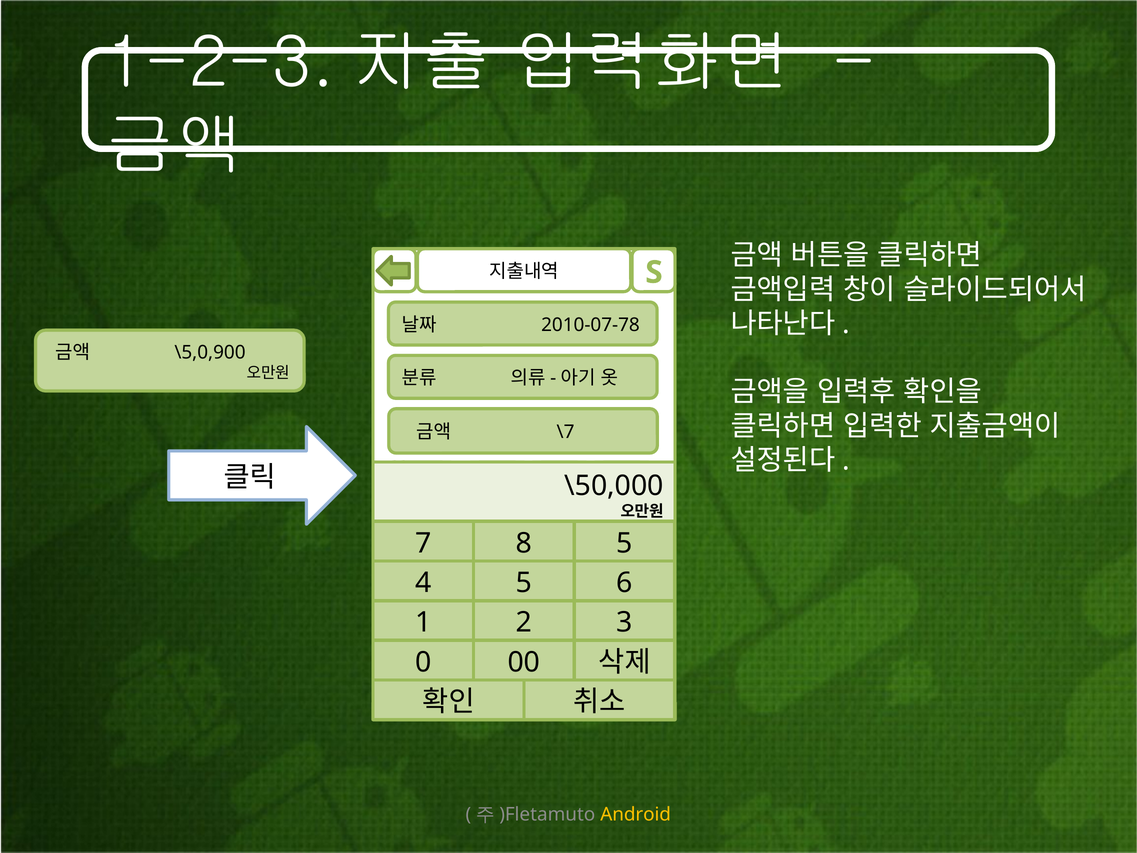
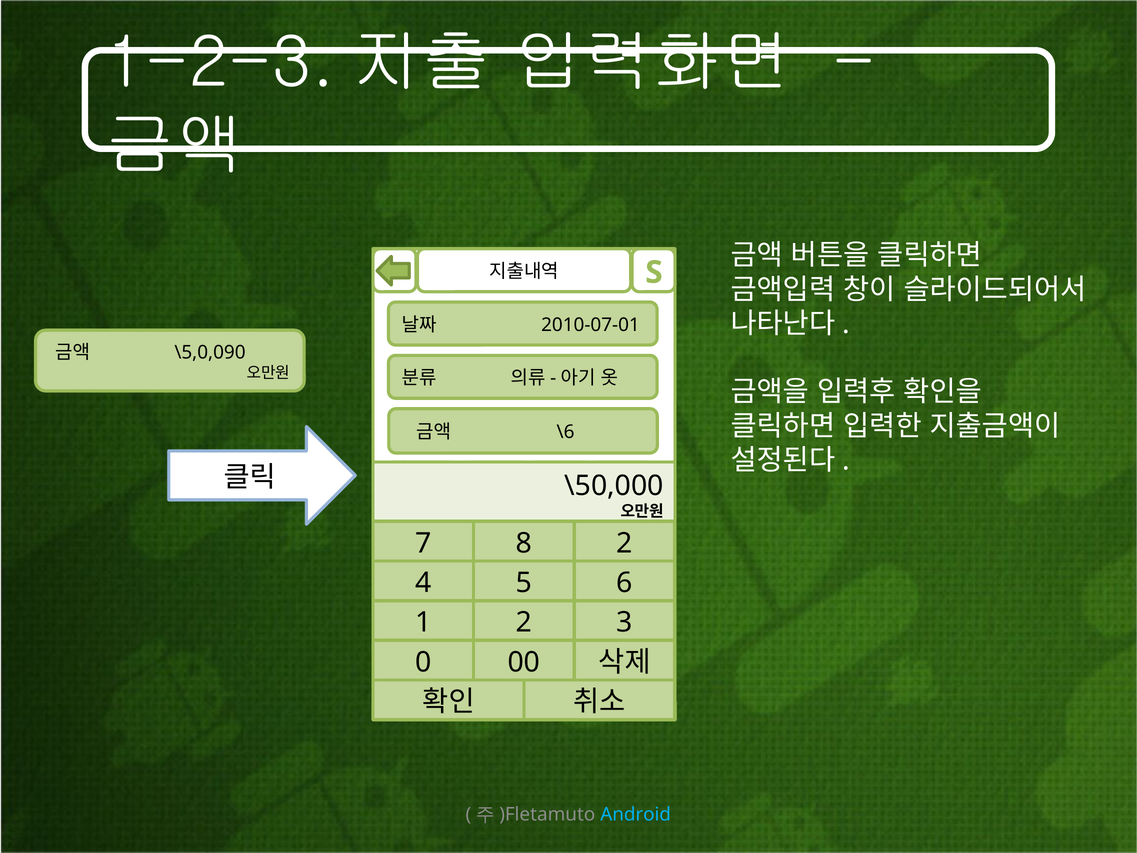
2010-07-78: 2010-07-78 -> 2010-07-01
\5,0,900: \5,0,900 -> \5,0,090
\7: \7 -> \6
8 5: 5 -> 2
Android colour: yellow -> light blue
